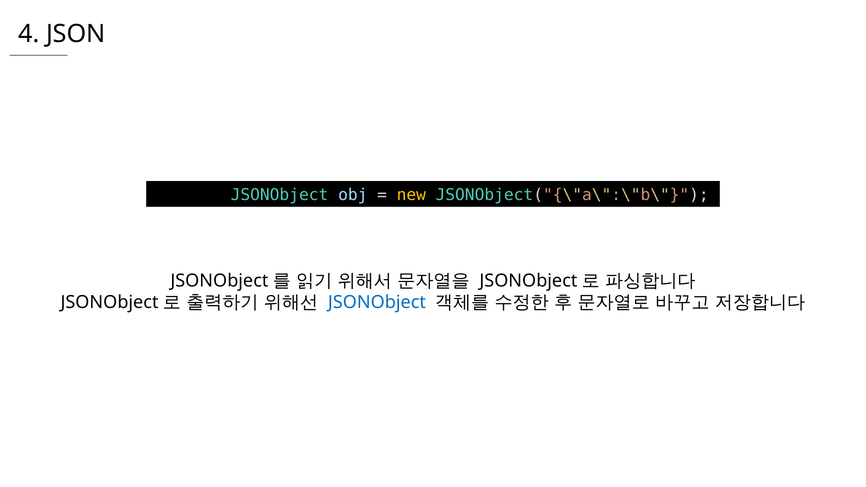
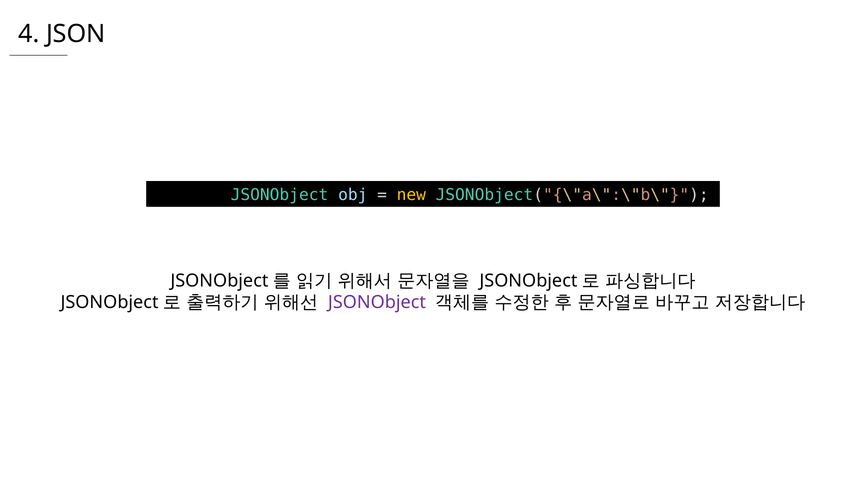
JSONObject at (377, 303) colour: blue -> purple
